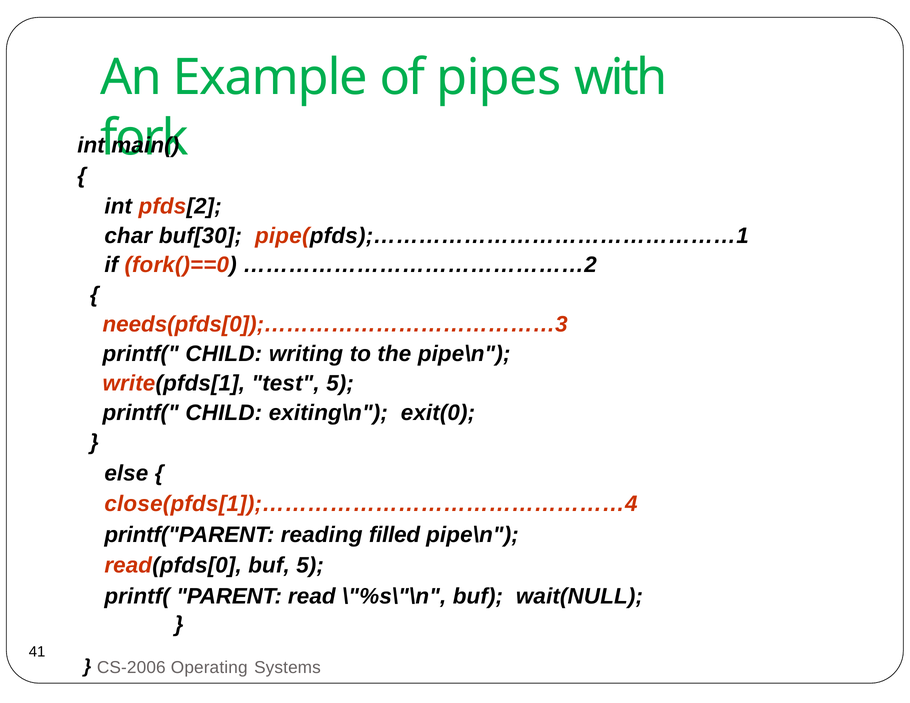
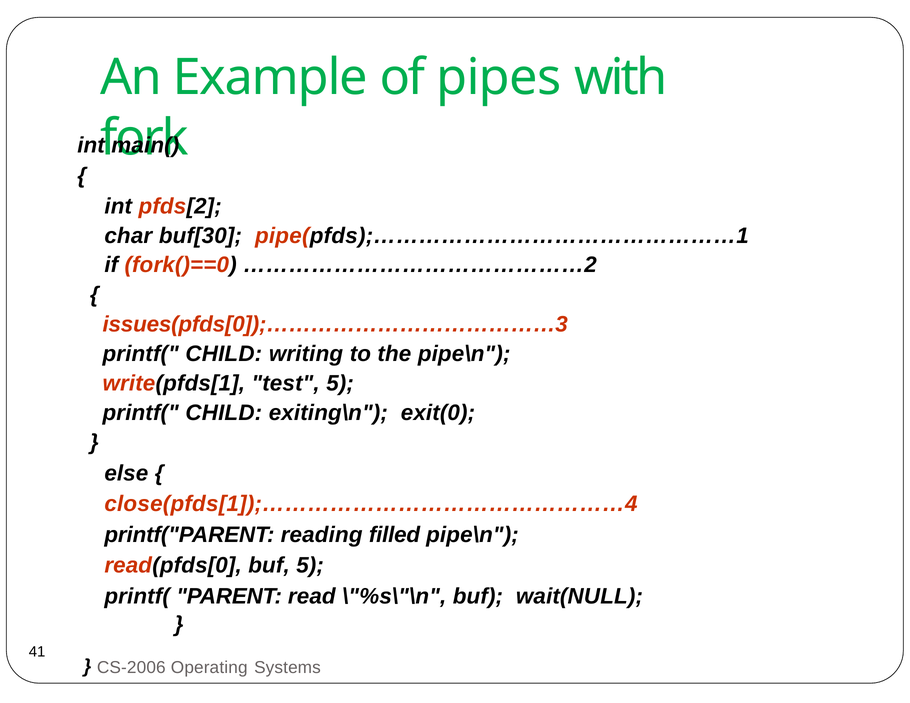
needs(pfds[0]);…………………………………3: needs(pfds[0]);…………………………………3 -> issues(pfds[0]);…………………………………3
